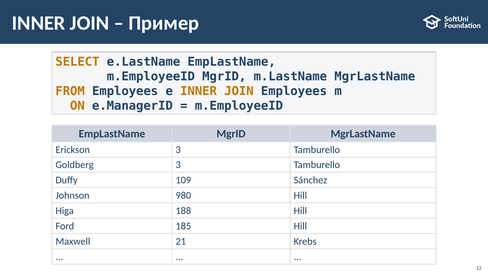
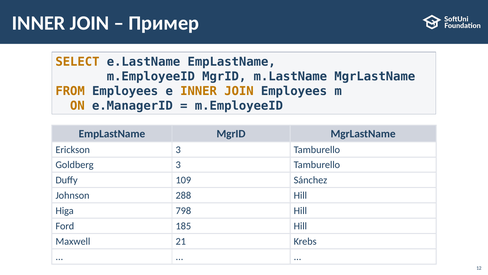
980: 980 -> 288
188: 188 -> 798
